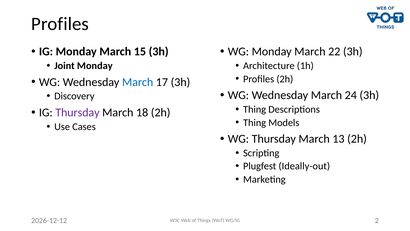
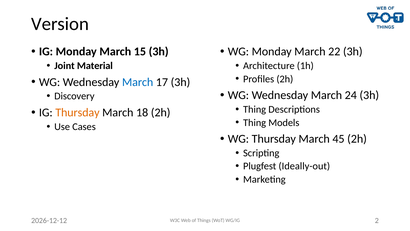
Profiles at (60, 24): Profiles -> Version
Joint Monday: Monday -> Material
Thursday at (77, 112) colour: purple -> orange
13: 13 -> 45
